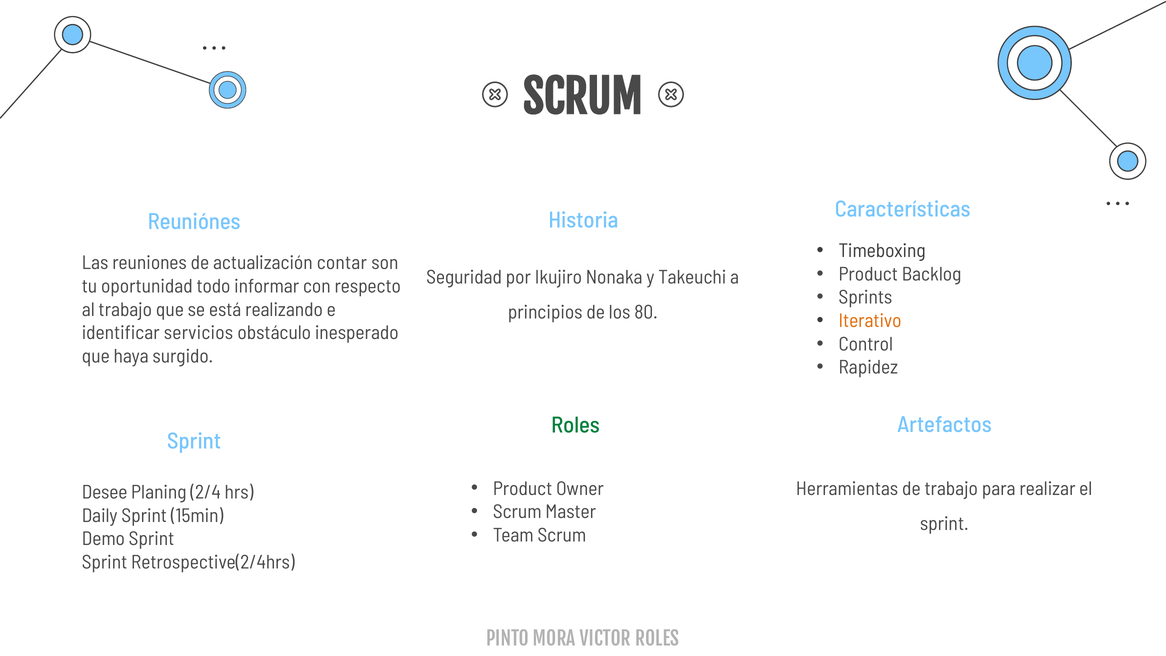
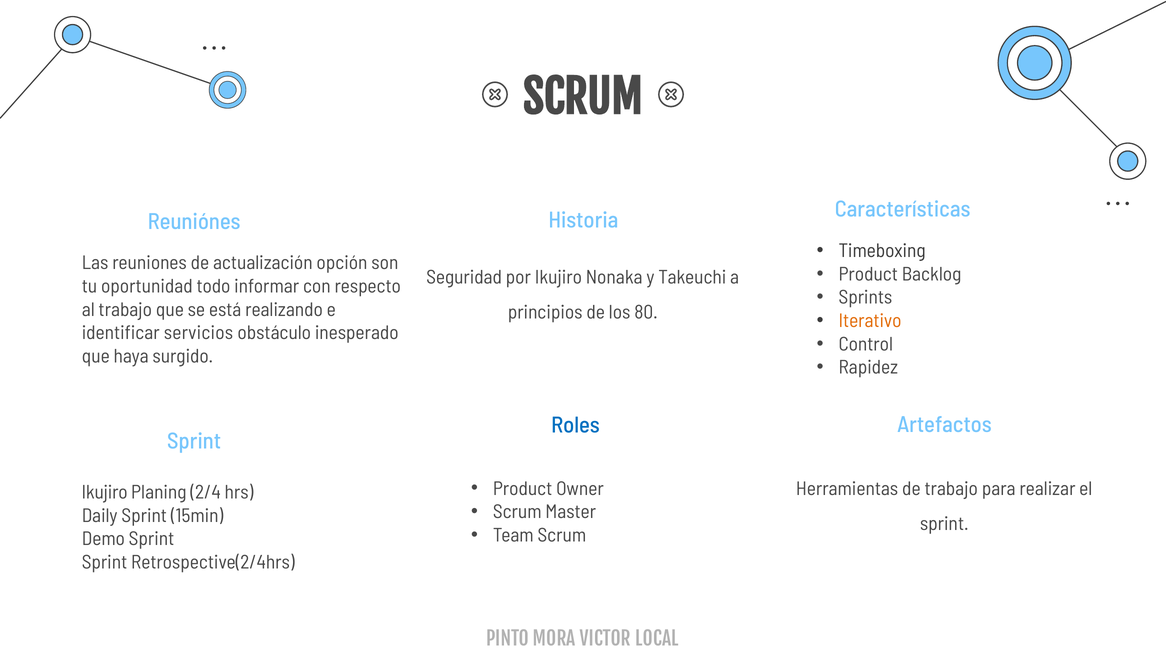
contar: contar -> opción
Roles at (575, 425) colour: green -> blue
Desee at (105, 492): Desee -> Ikujiro
VICTOR ROLES: ROLES -> LOCAL
